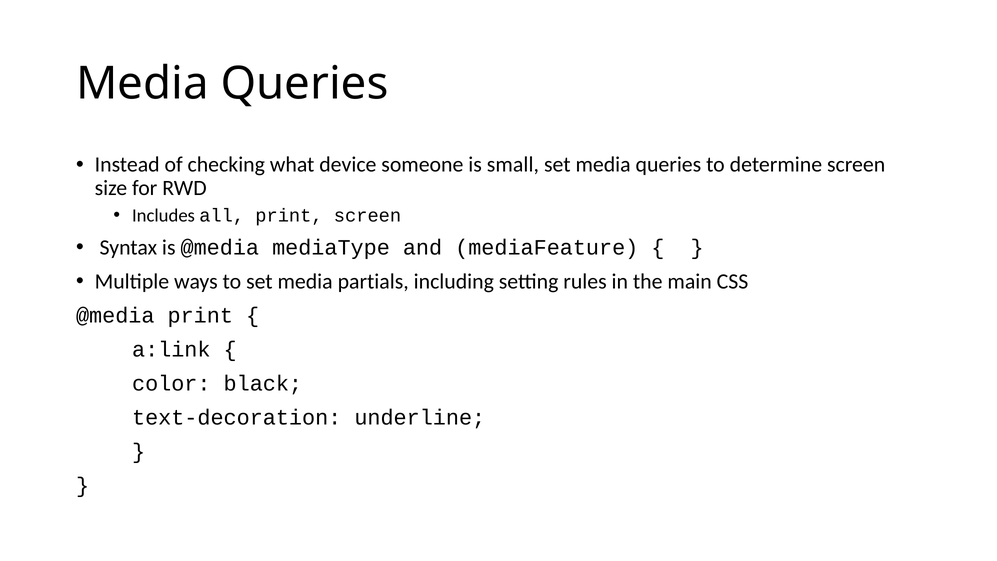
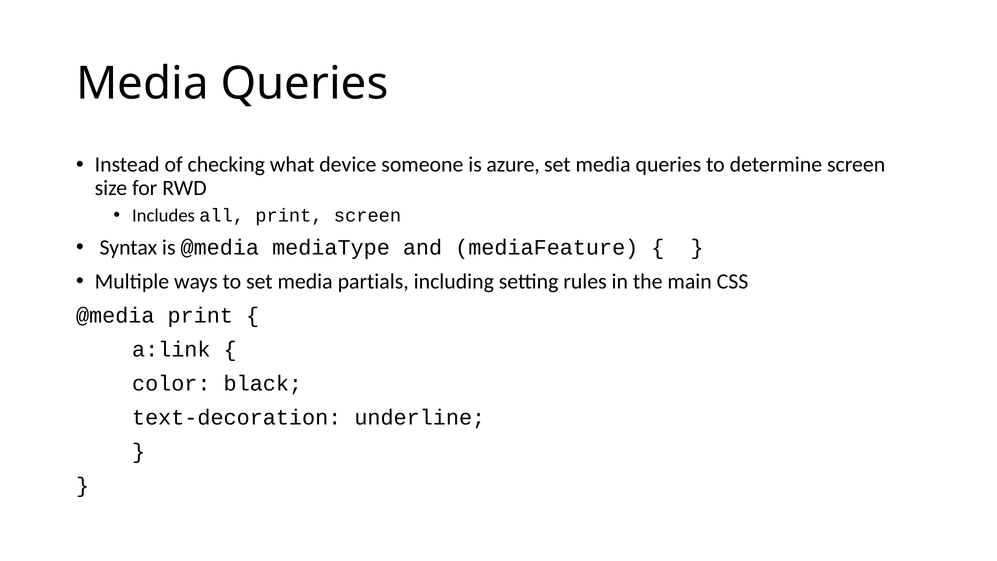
small: small -> azure
